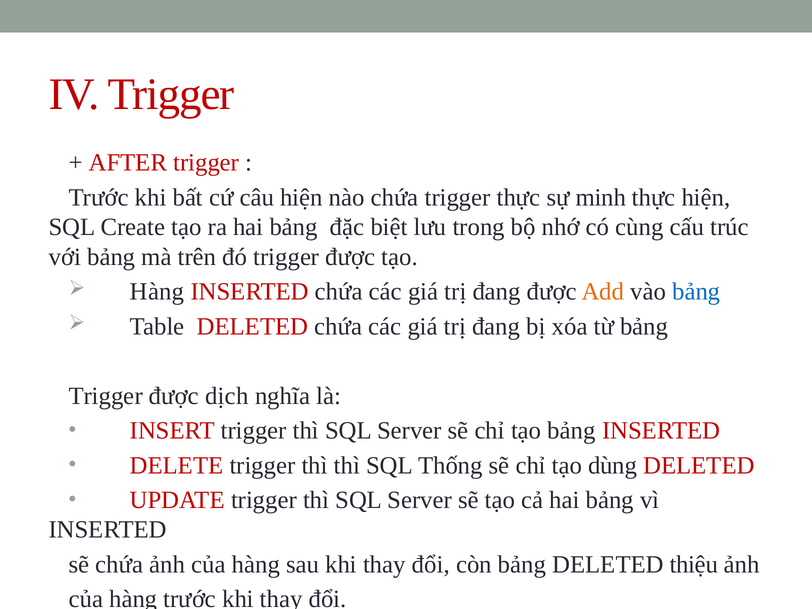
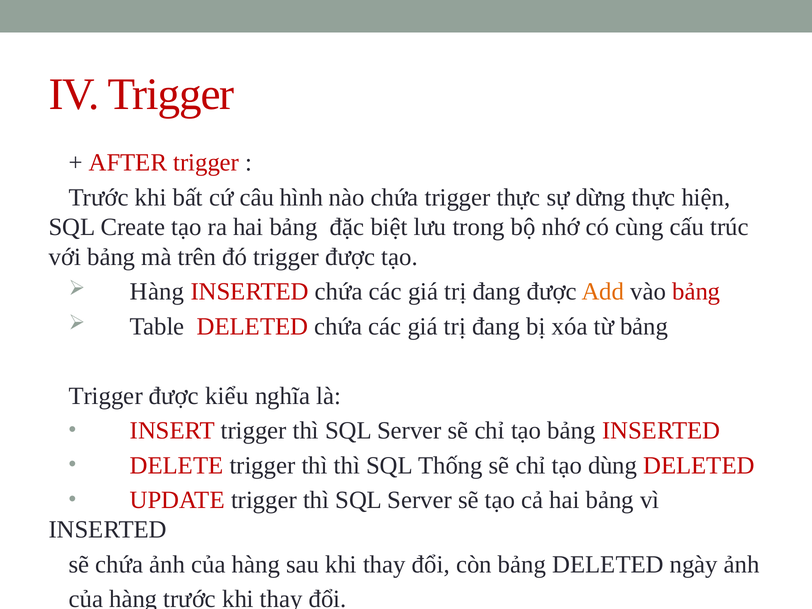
câu hiện: hiện -> hình
minh: minh -> dừng
bảng at (696, 292) colour: blue -> red
dịch: dịch -> kiểu
thiệu: thiệu -> ngày
